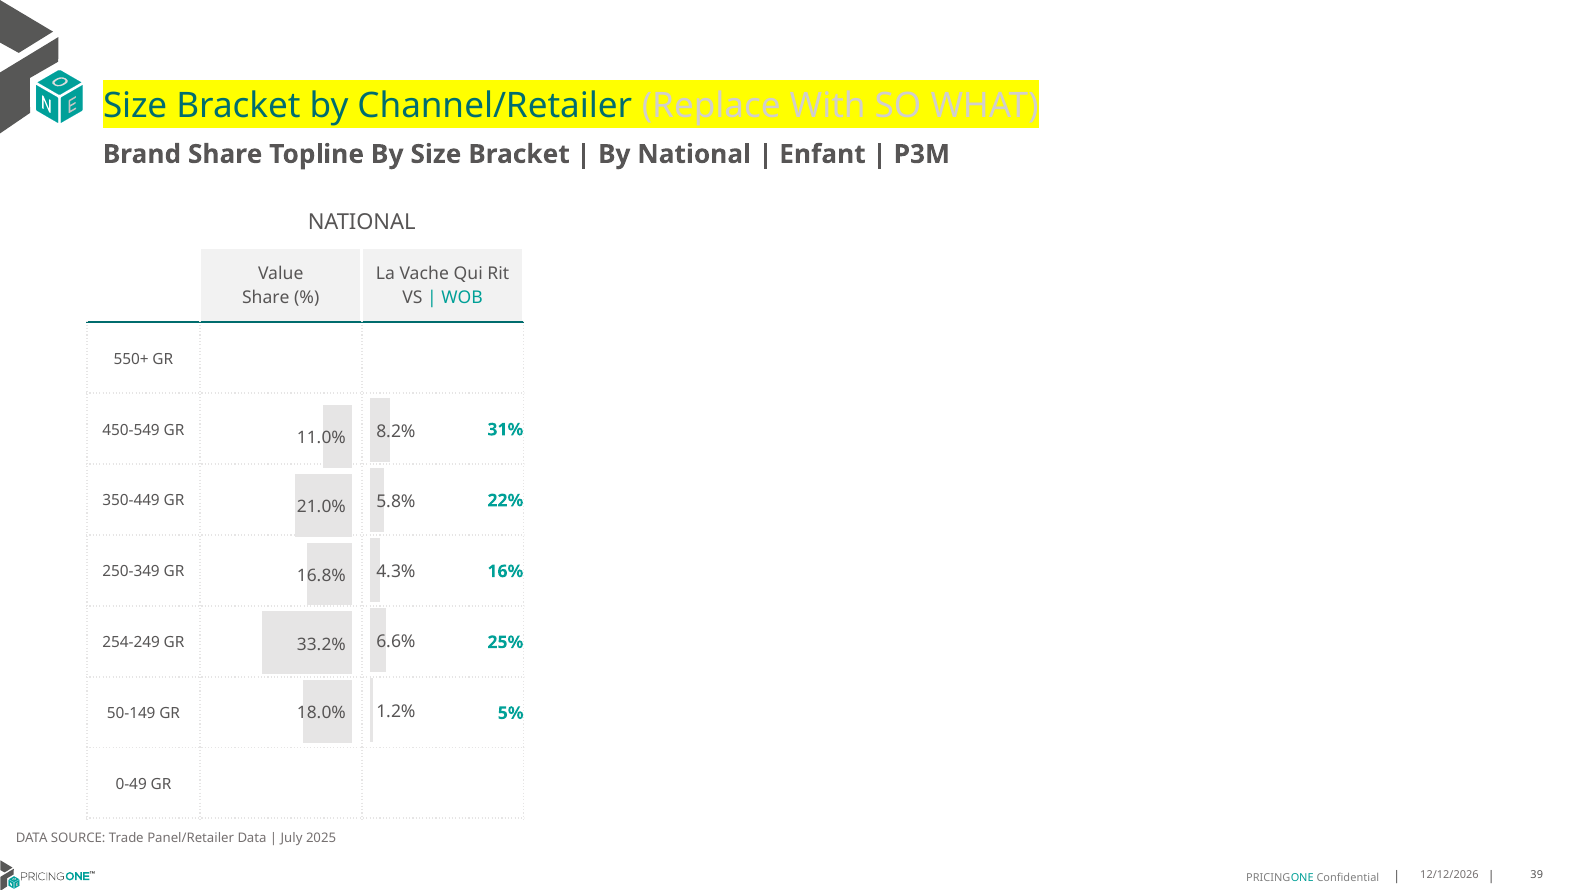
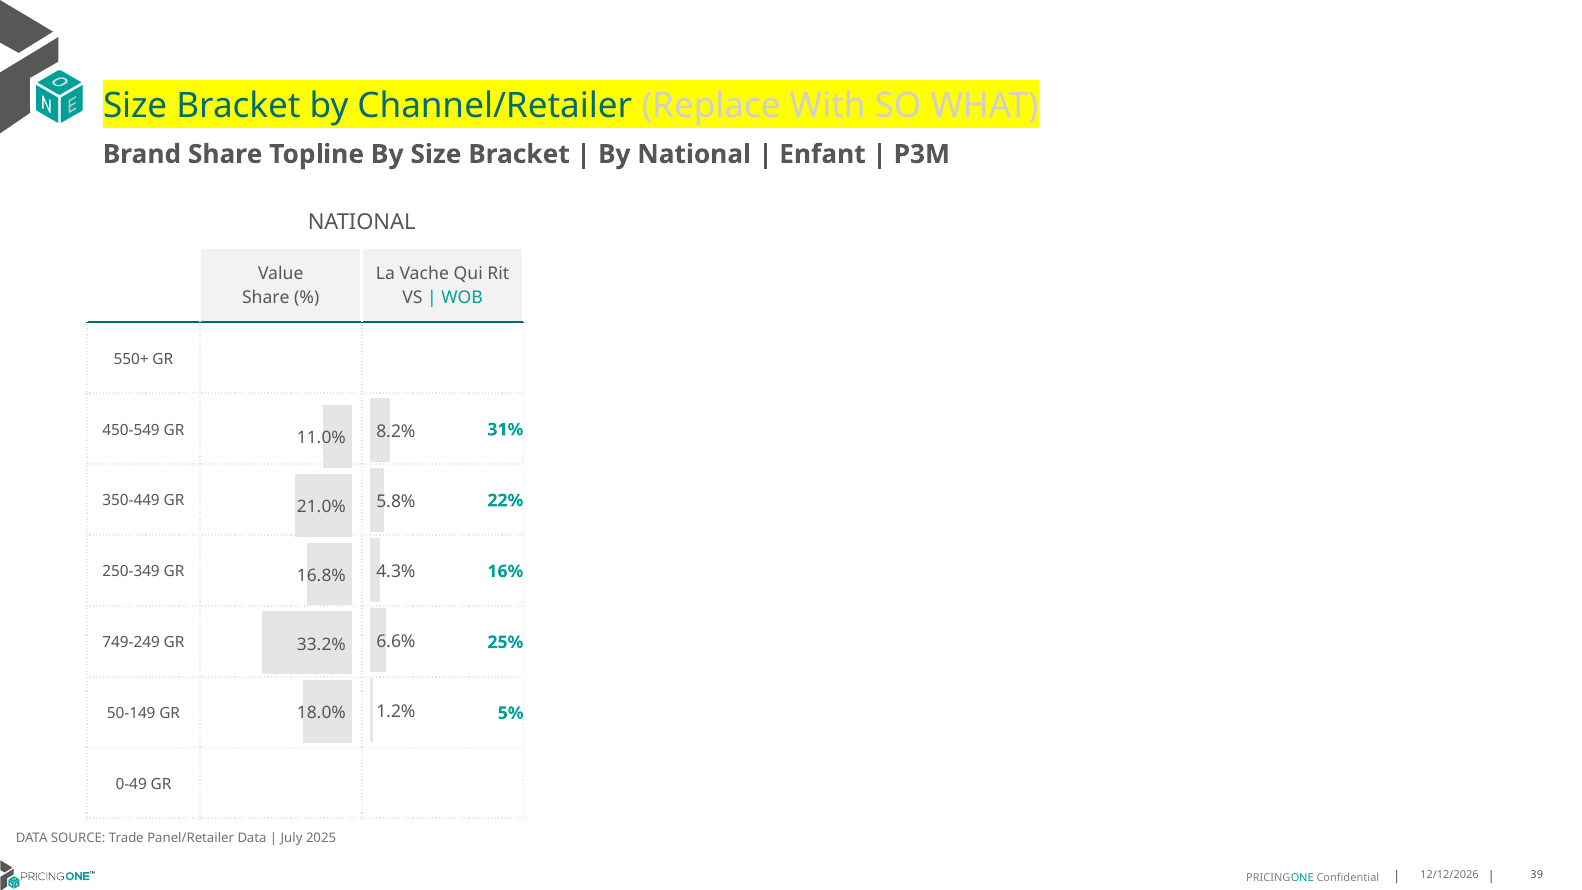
254-249: 254-249 -> 749-249
